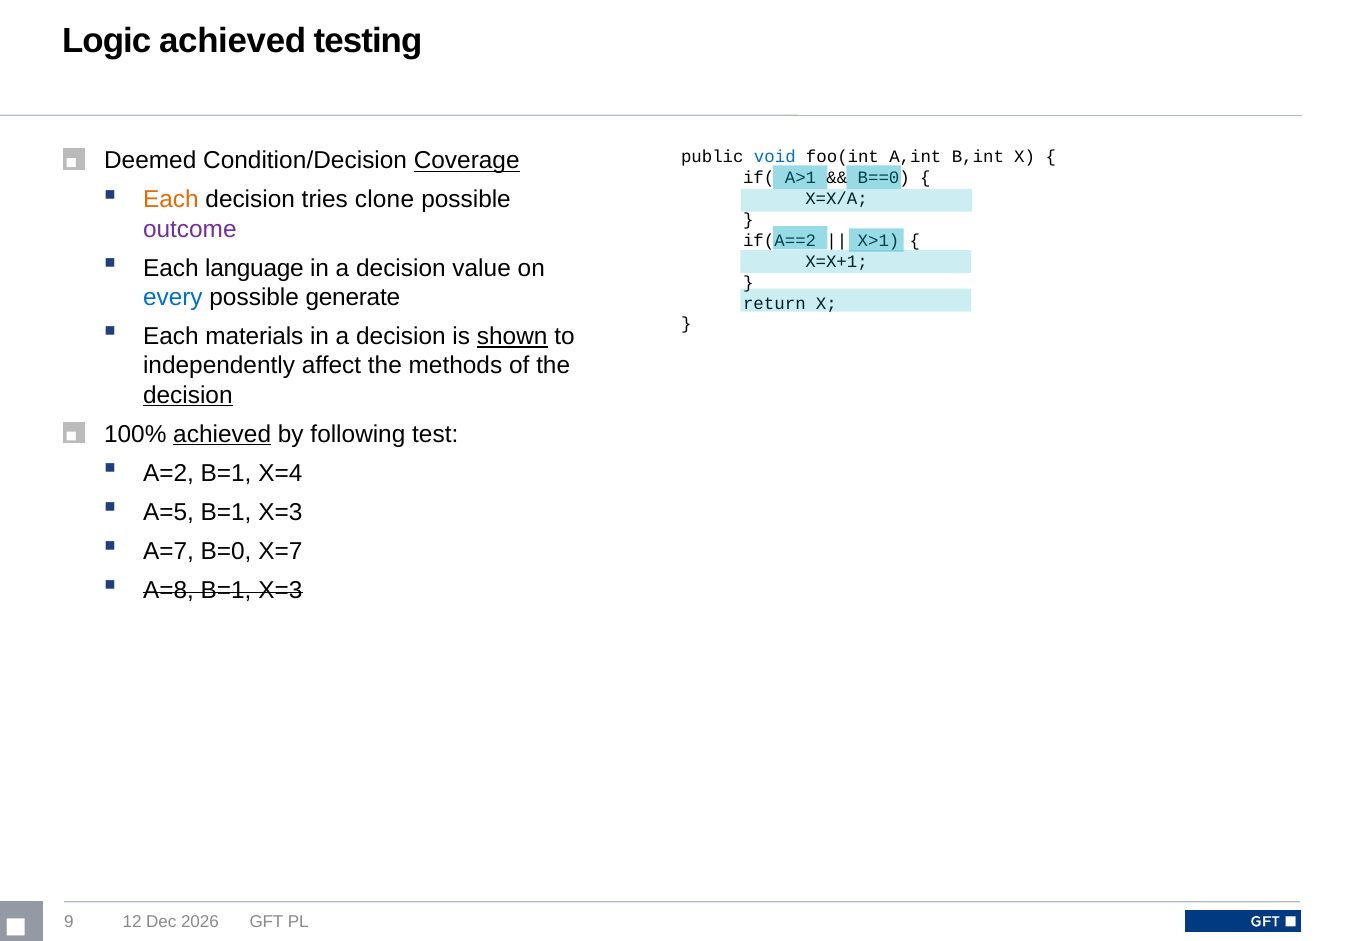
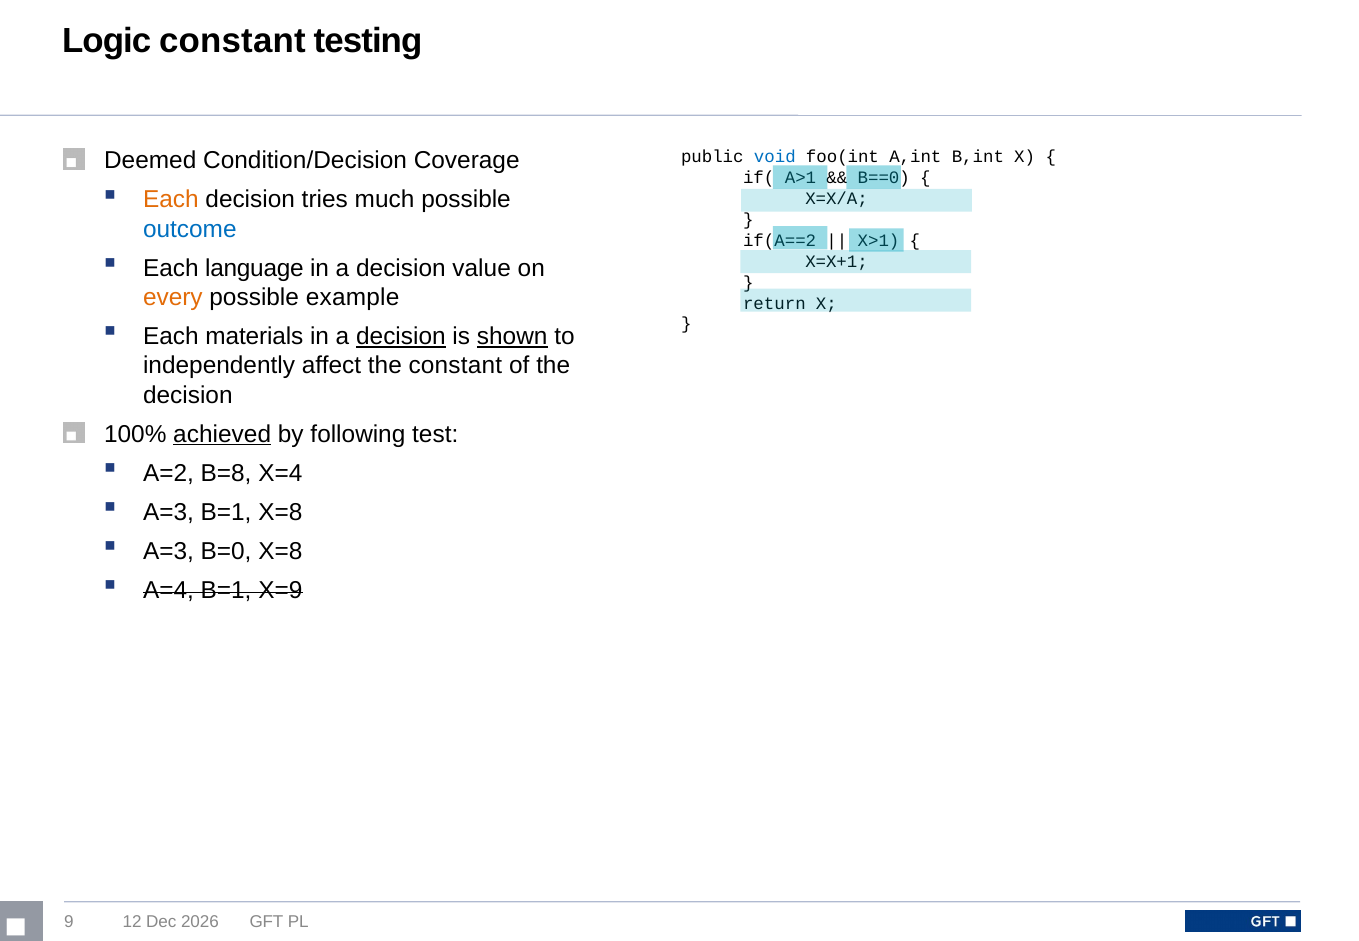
Logic achieved: achieved -> constant
Coverage underline: present -> none
clone: clone -> much
outcome colour: purple -> blue
every colour: blue -> orange
generate: generate -> example
decision at (401, 337) underline: none -> present
the methods: methods -> constant
decision at (188, 395) underline: present -> none
A=2 B=1: B=1 -> B=8
A=5 at (168, 512): A=5 -> A=3
X=3 at (280, 512): X=3 -> X=8
A=7 at (168, 551): A=7 -> A=3
B=0 X=7: X=7 -> X=8
A=8: A=8 -> A=4
X=3 at (280, 590): X=3 -> X=9
